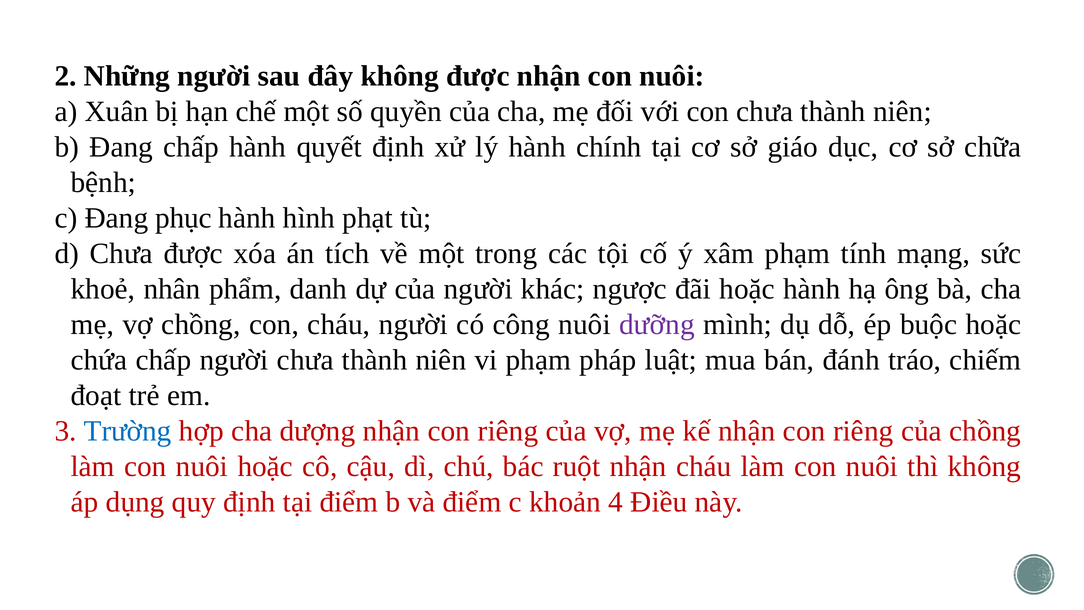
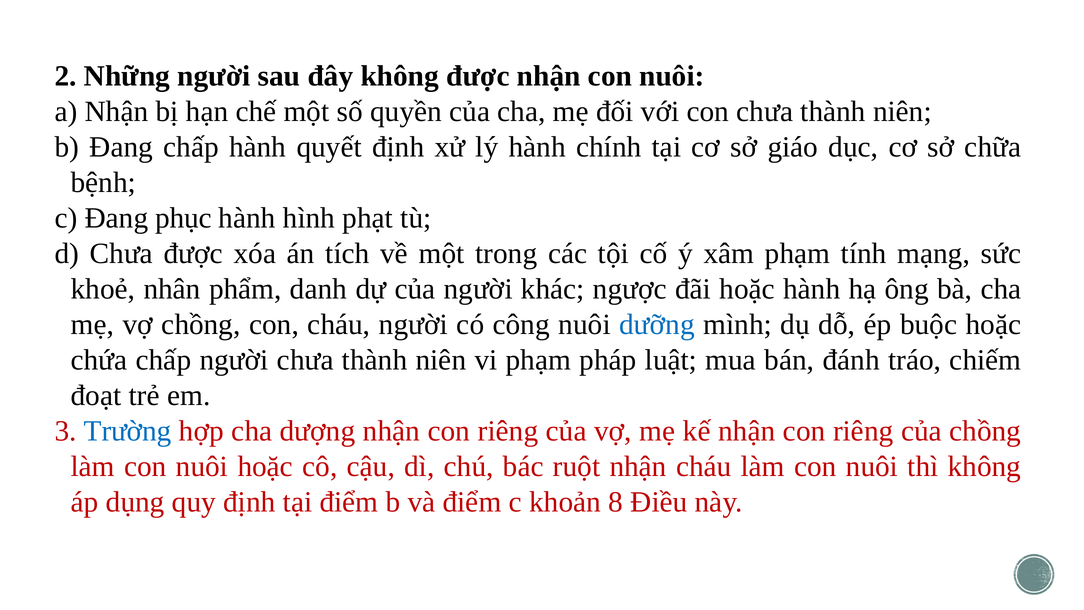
a Xuân: Xuân -> Nhận
dưỡng colour: purple -> blue
4: 4 -> 8
